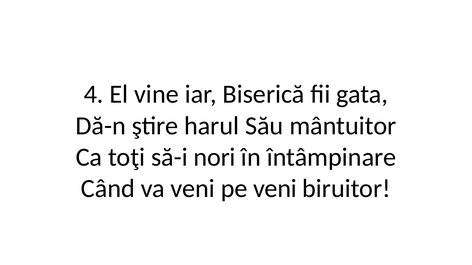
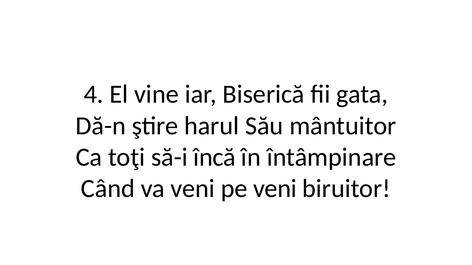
nori: nori -> încă
